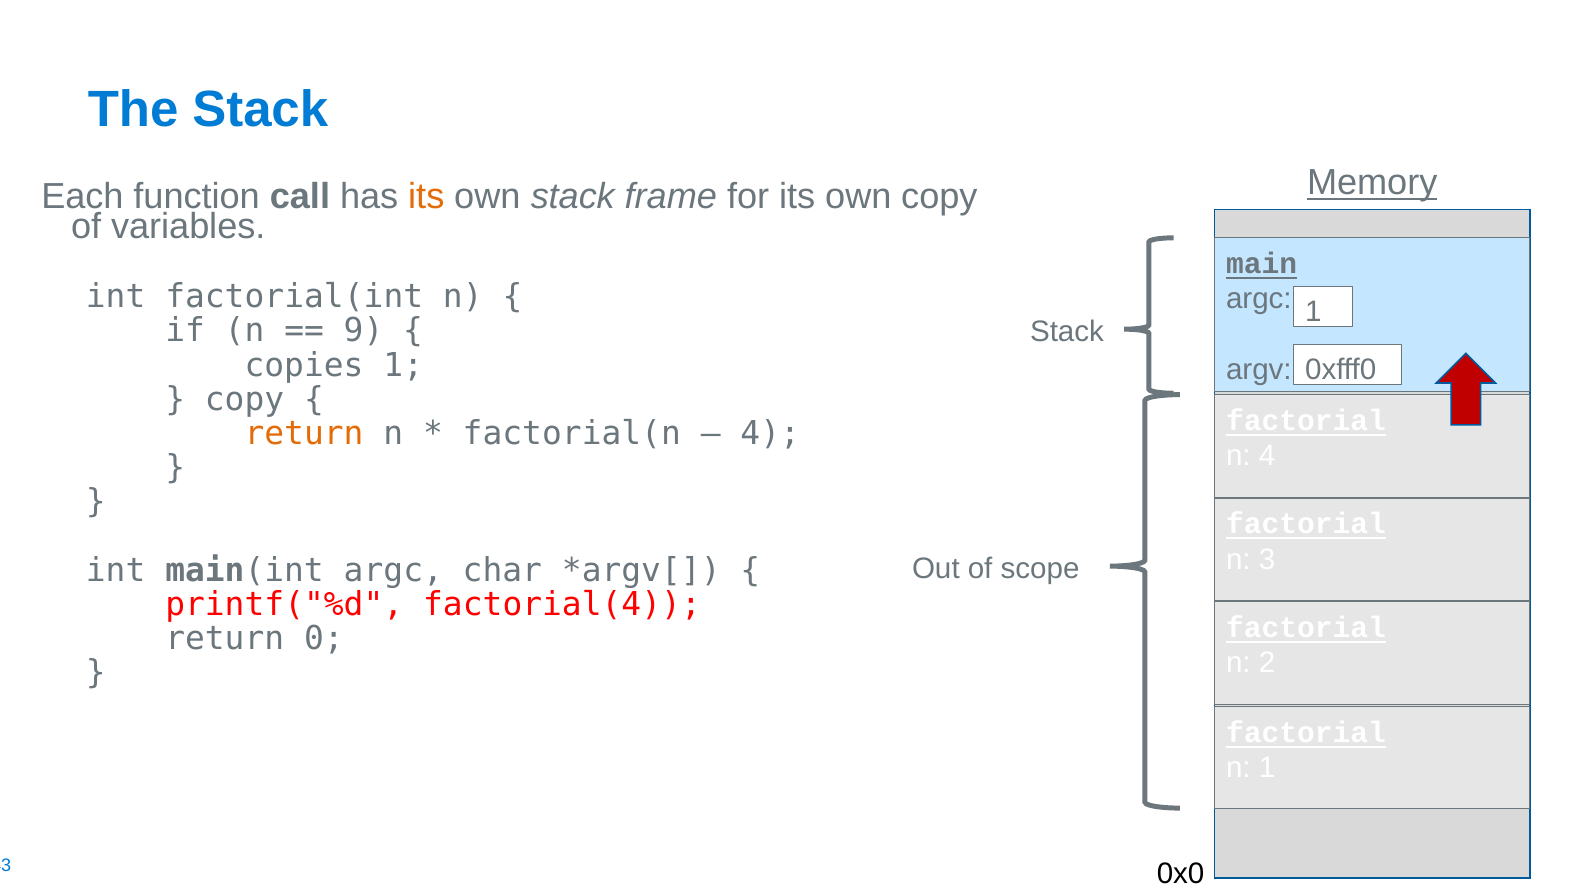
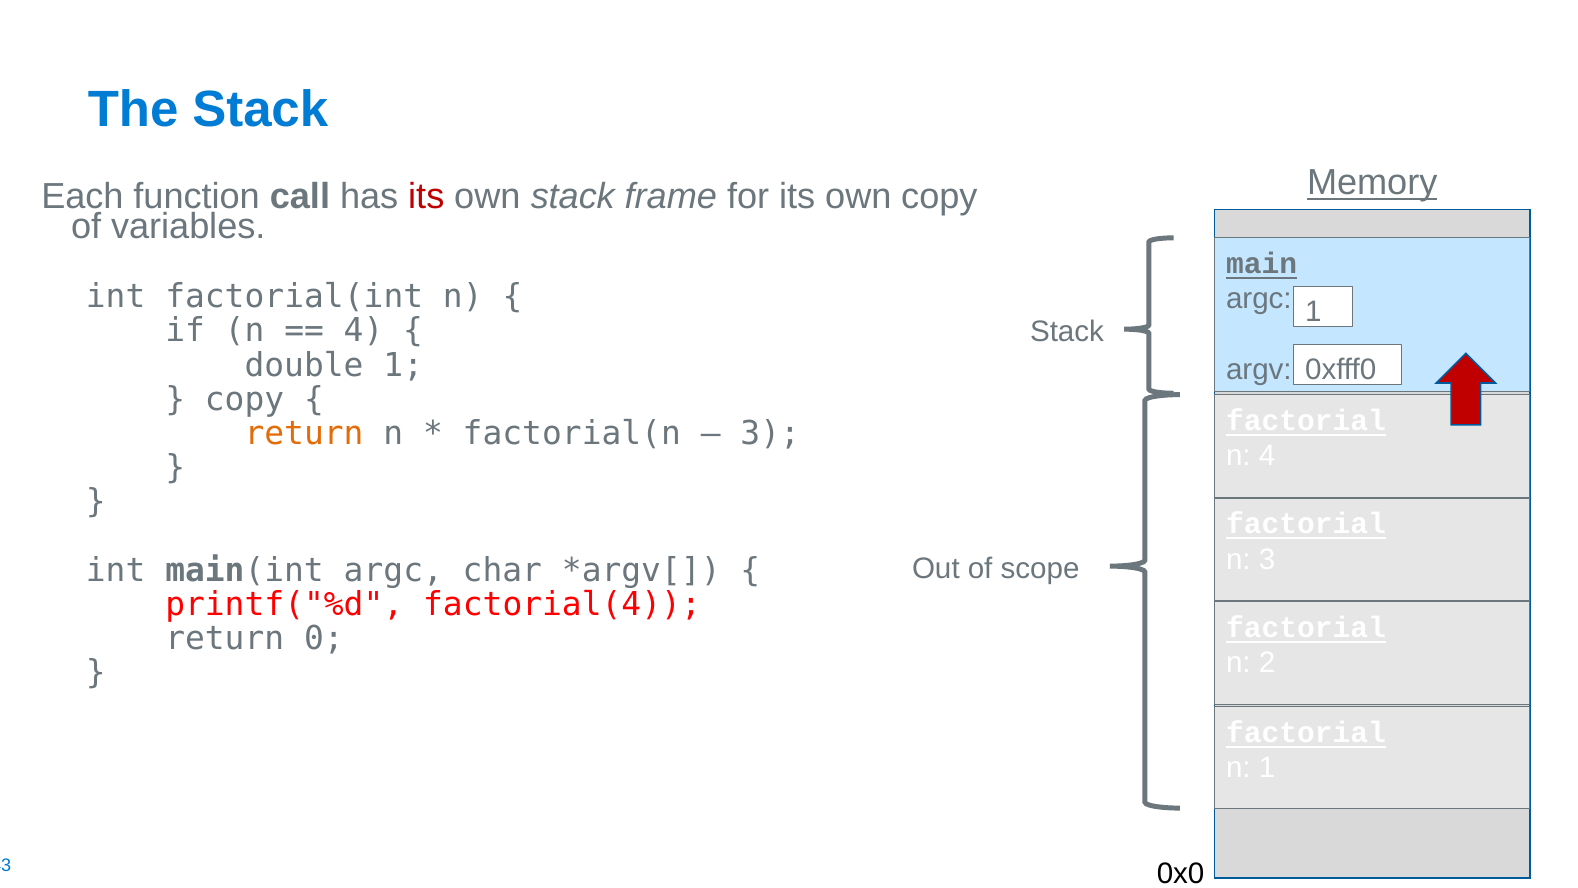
its at (426, 196) colour: orange -> red
9 at (364, 331): 9 -> 4
copies: copies -> double
4 at (770, 433): 4 -> 3
